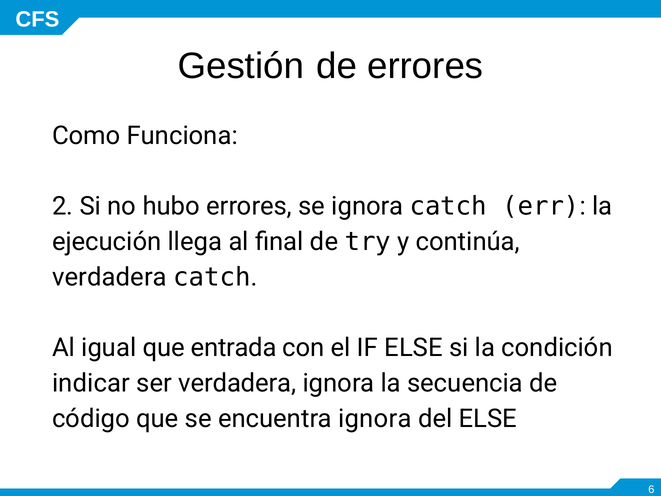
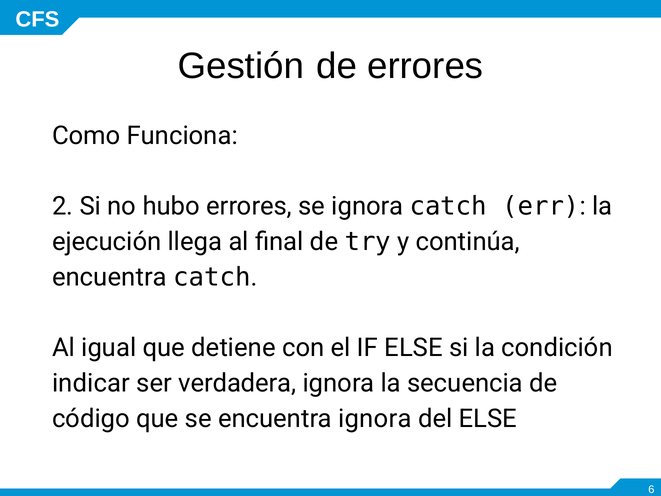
verdadera at (109, 277): verdadera -> encuentra
entrada: entrada -> detiene
